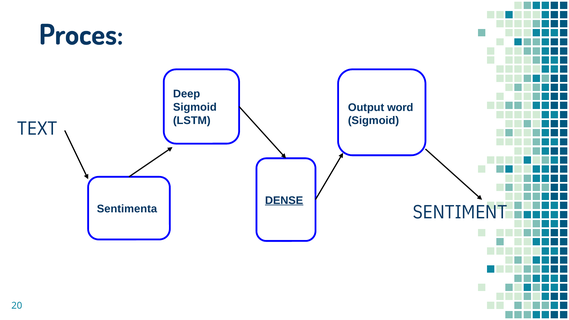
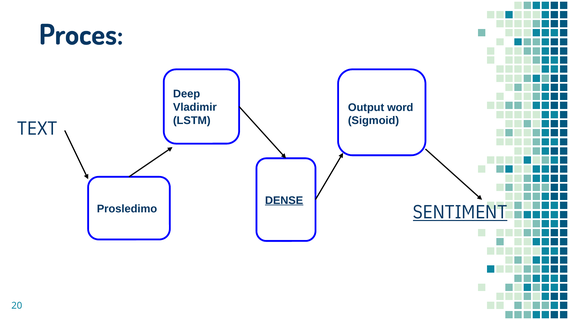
Sigmoid at (195, 107): Sigmoid -> Vladimir
Sentimenta: Sentimenta -> Prosledimo
SENTIMENT underline: none -> present
